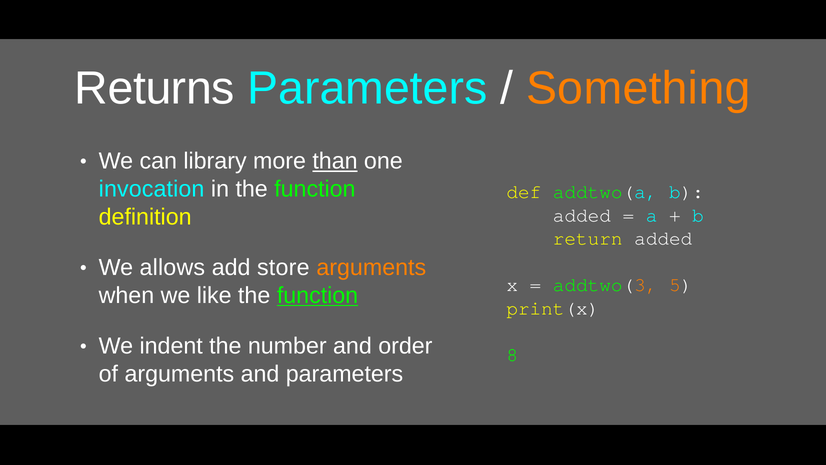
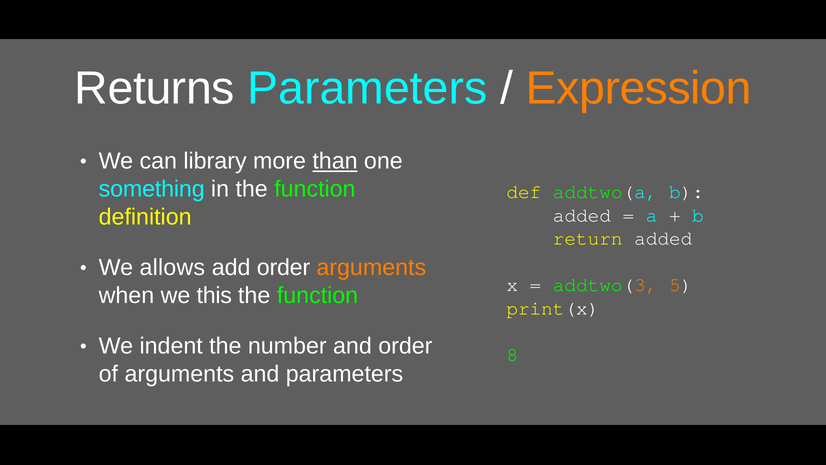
Something: Something -> Expression
invocation: invocation -> something
add store: store -> order
like: like -> this
function at (318, 295) underline: present -> none
